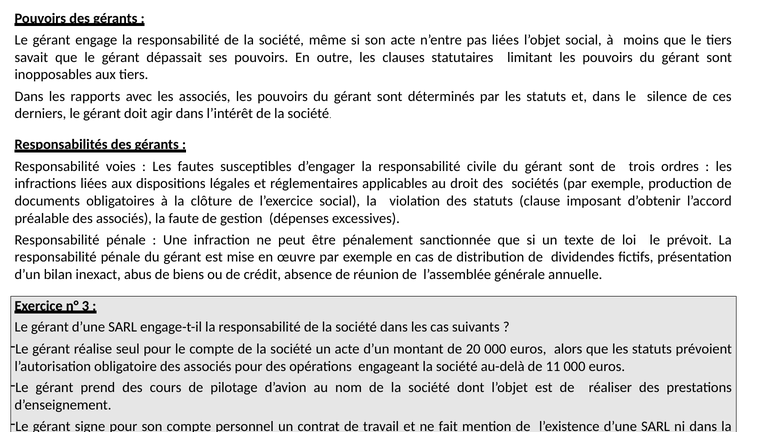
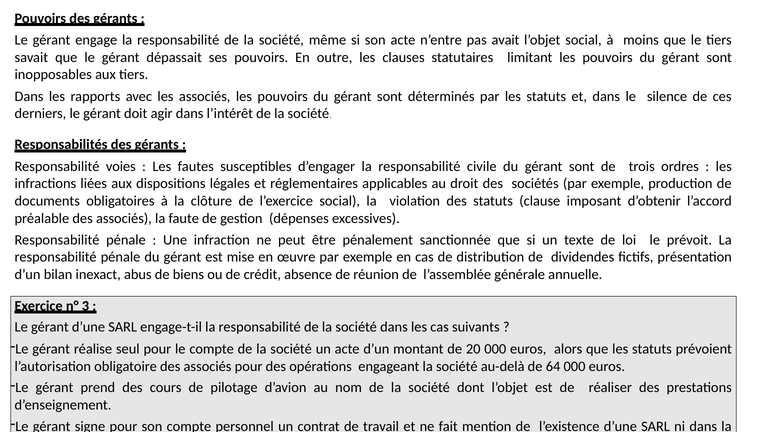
pas liées: liées -> avait
11: 11 -> 64
